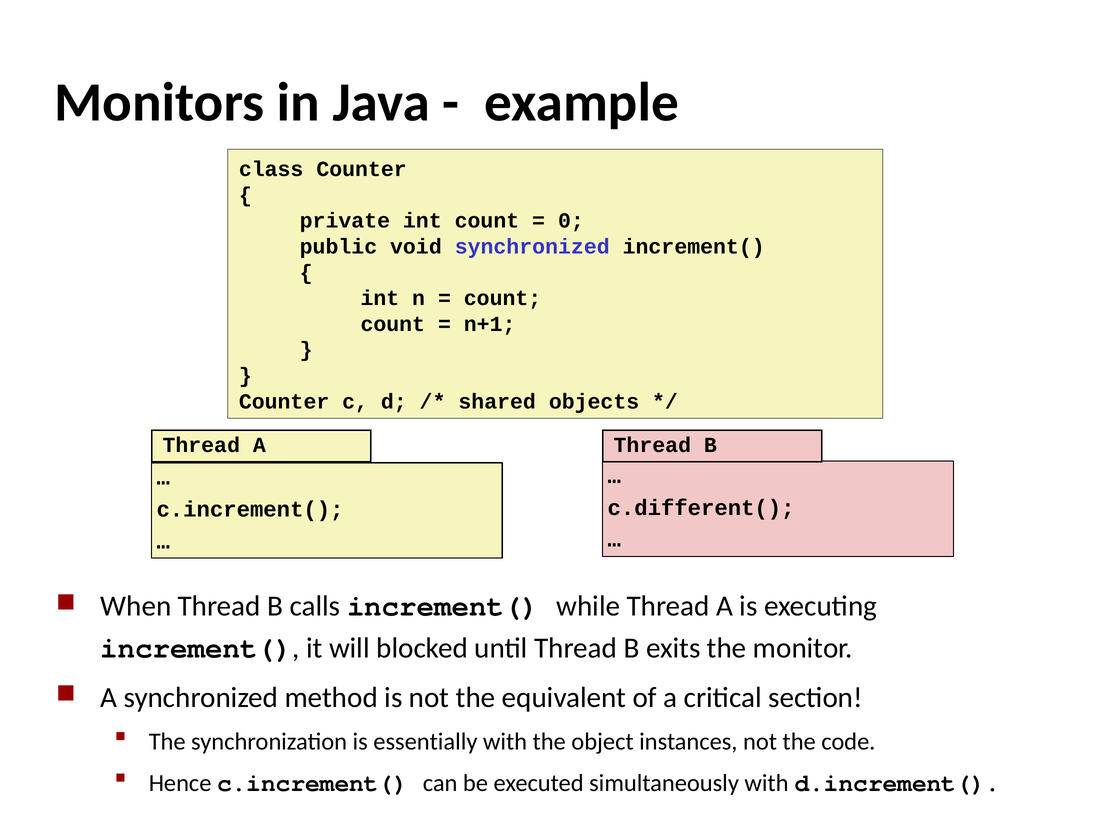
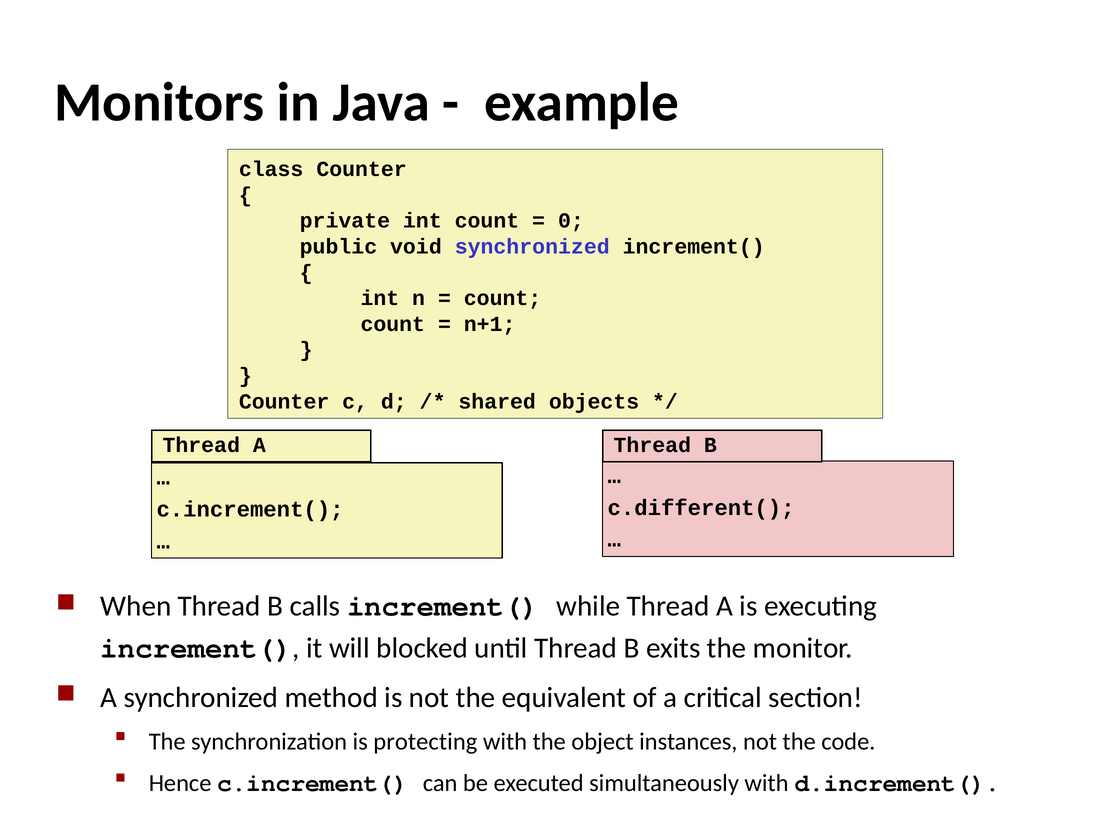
essentially: essentially -> protecting
